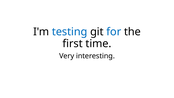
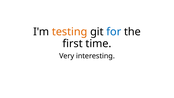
testing colour: blue -> orange
